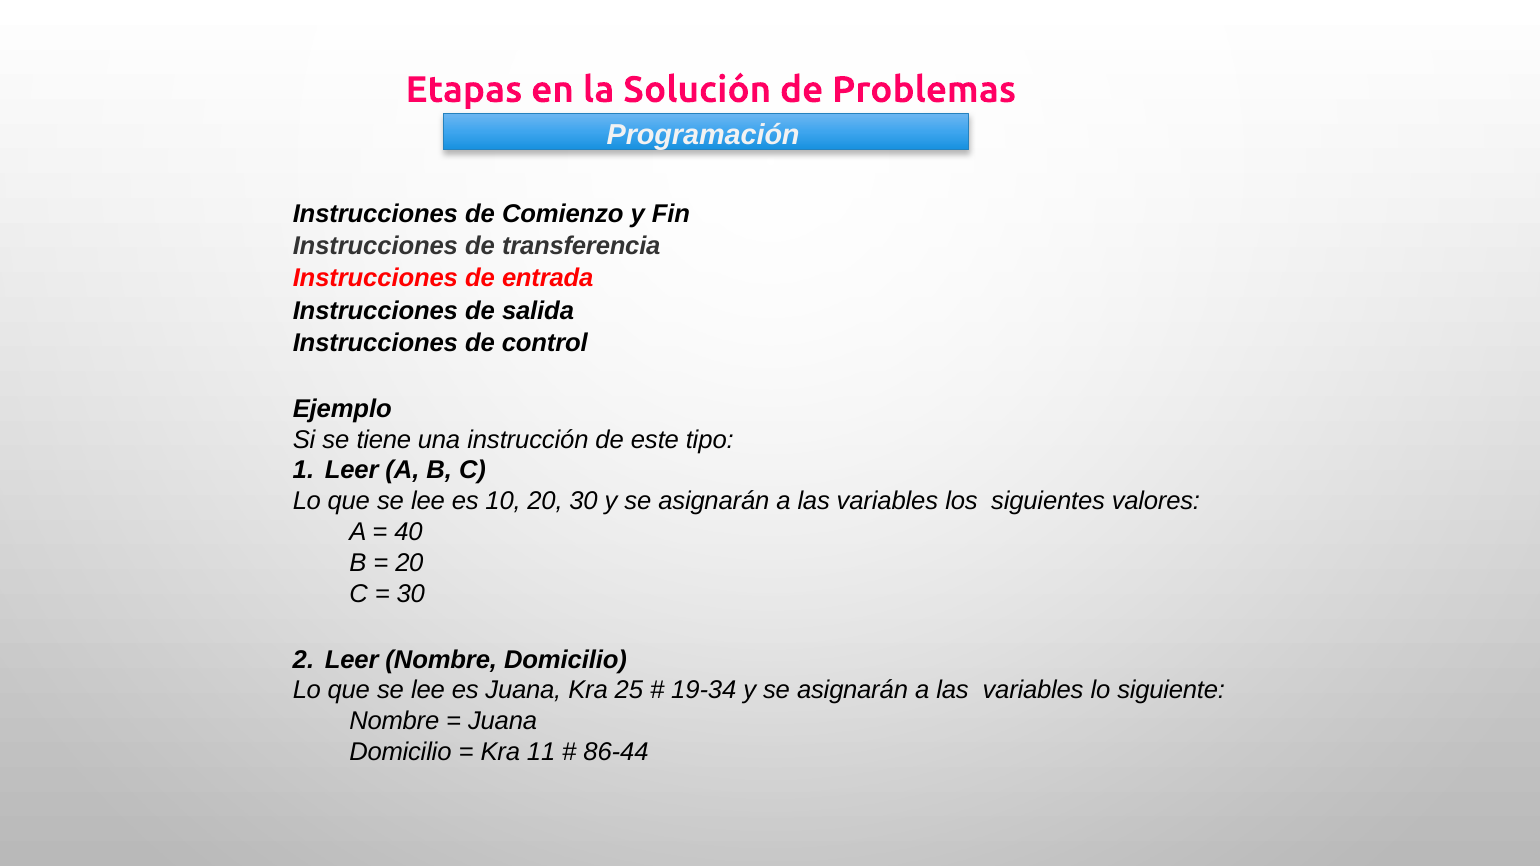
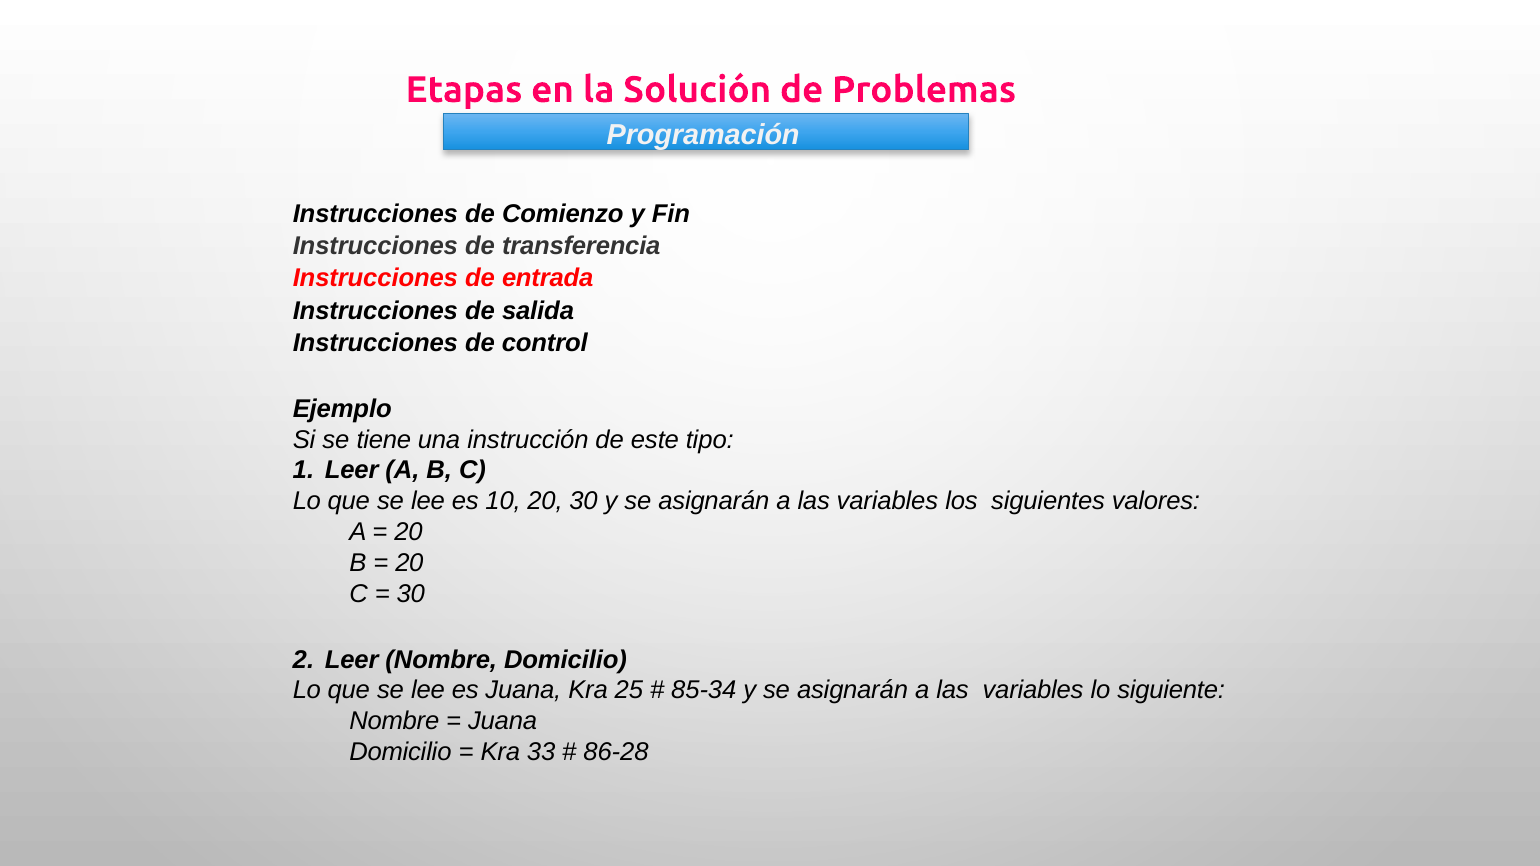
40 at (409, 532): 40 -> 20
19-34: 19-34 -> 85-34
11: 11 -> 33
86-44: 86-44 -> 86-28
